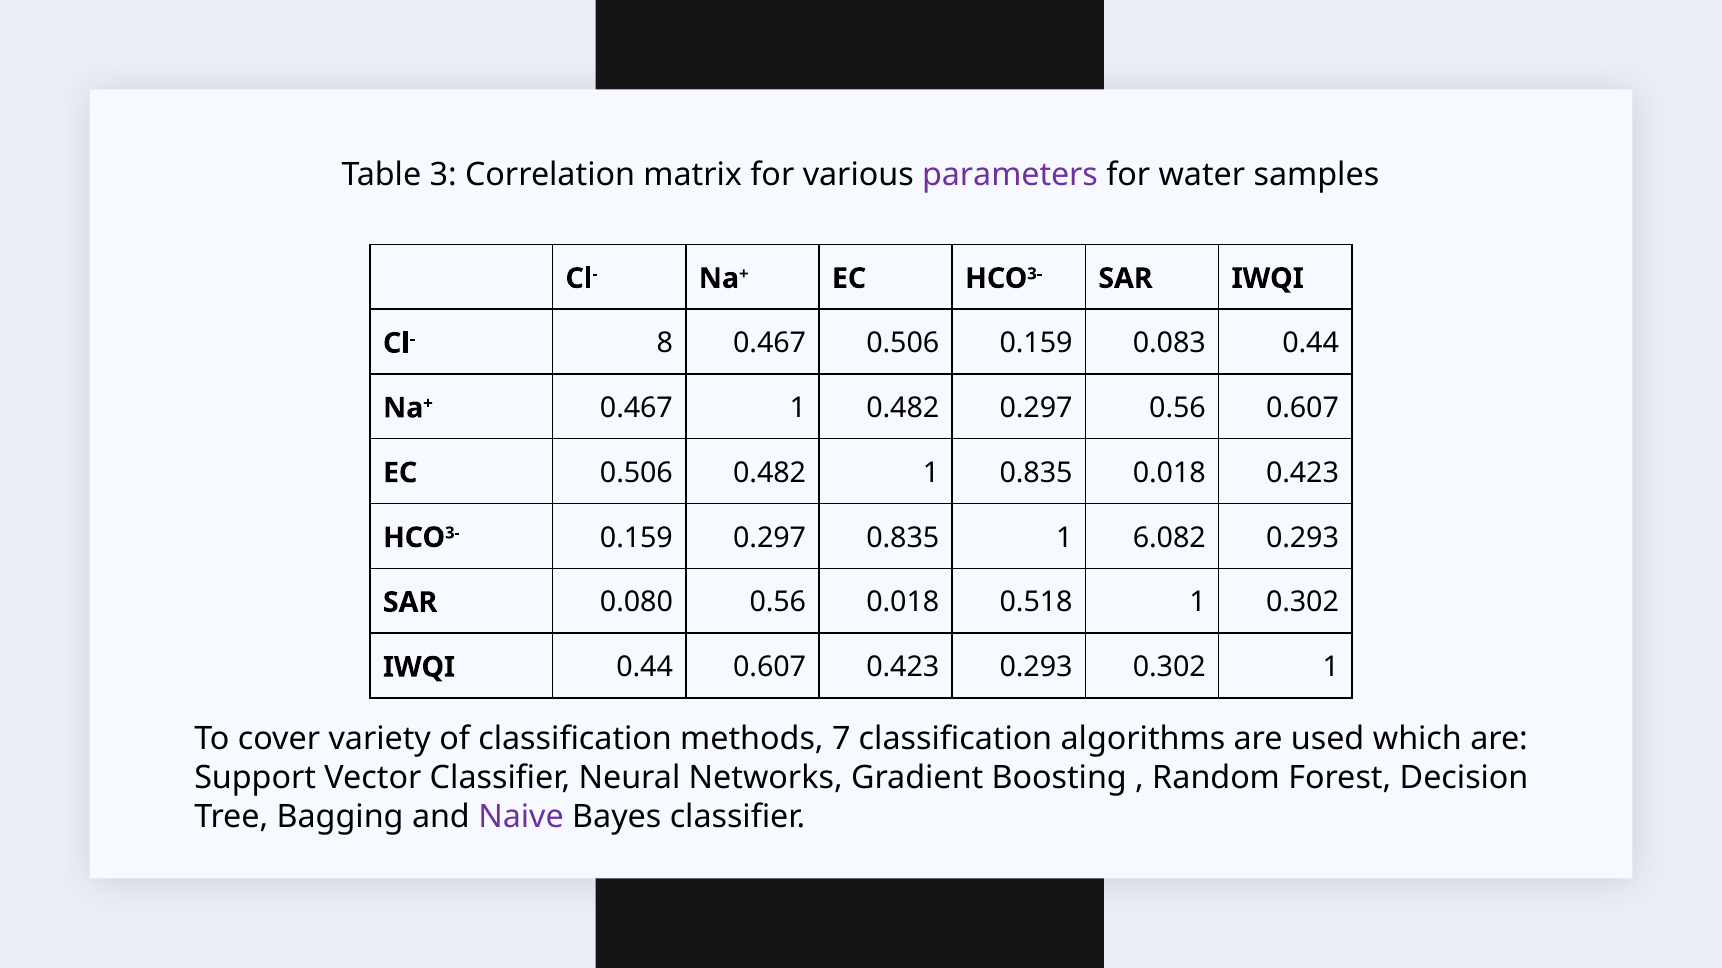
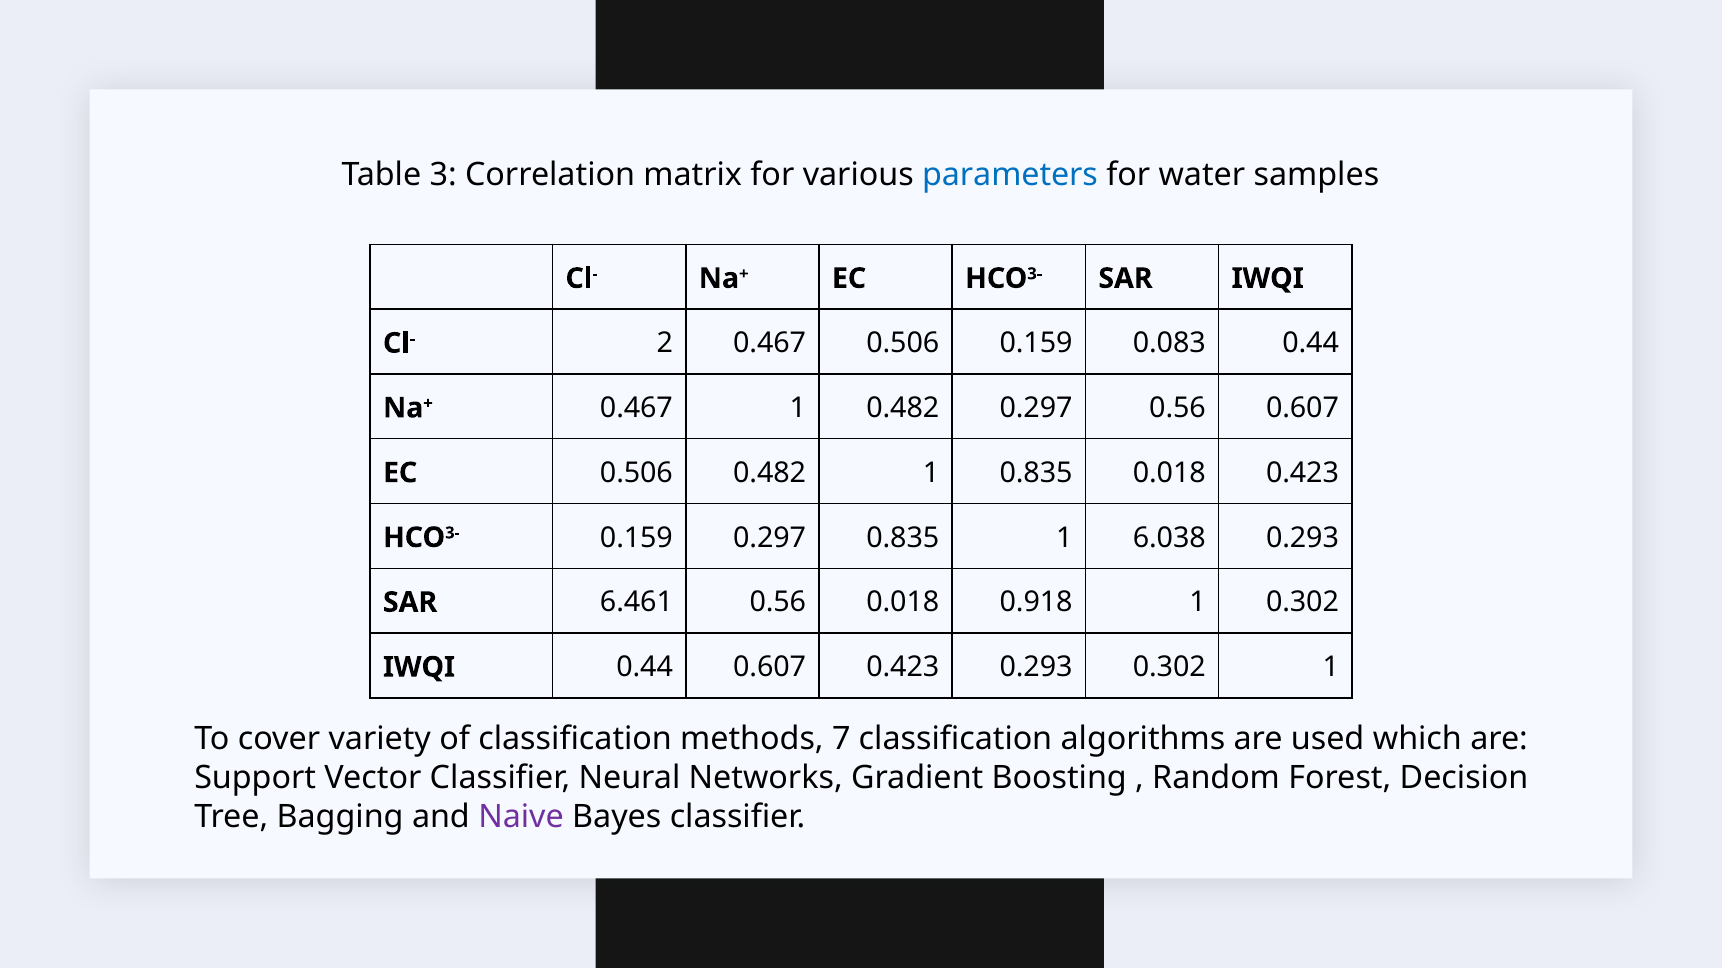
parameters colour: purple -> blue
8: 8 -> 2
6.082: 6.082 -> 6.038
0.080: 0.080 -> 6.461
0.518: 0.518 -> 0.918
